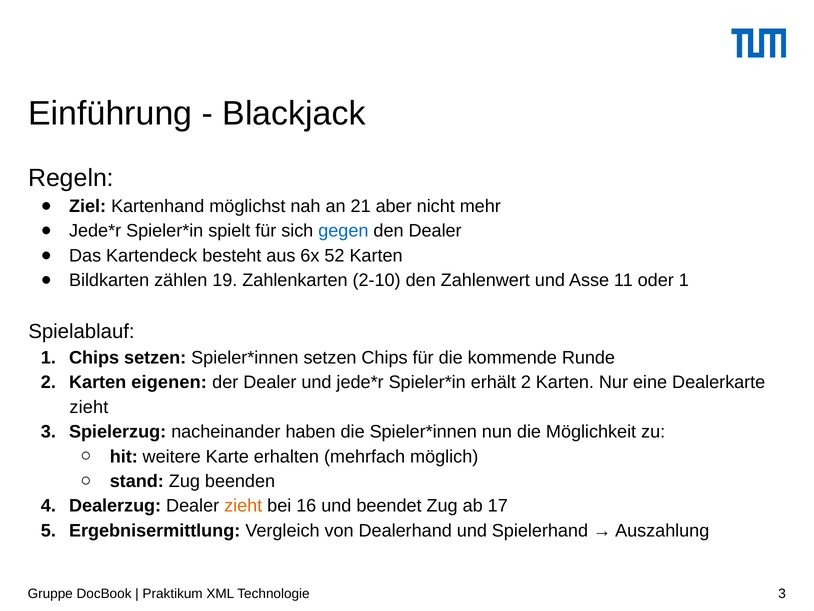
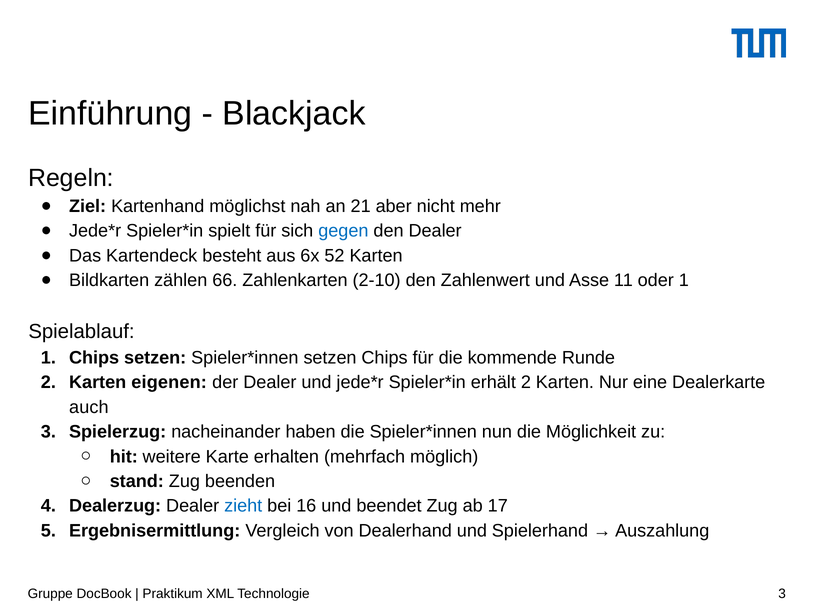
19: 19 -> 66
zieht at (89, 407): zieht -> auch
zieht at (243, 506) colour: orange -> blue
